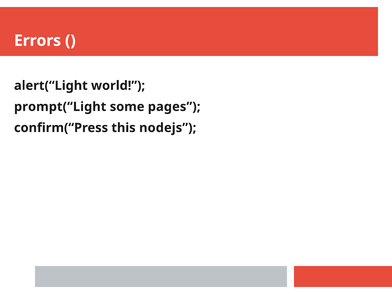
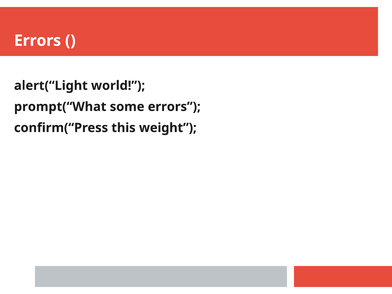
prompt(“Light: prompt(“Light -> prompt(“What
some pages: pages -> errors
nodejs: nodejs -> weight
